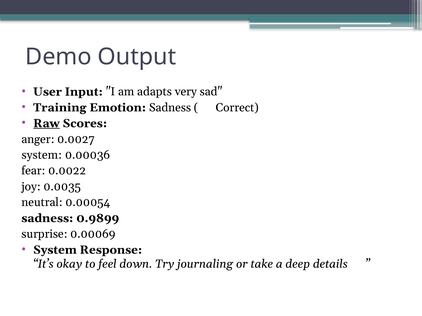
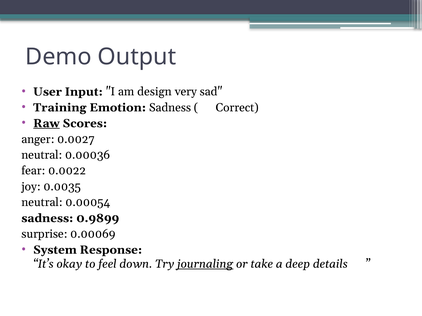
adapts: adapts -> design
system at (42, 155): system -> neutral
journaling underline: none -> present
